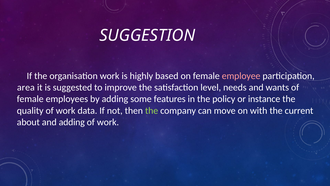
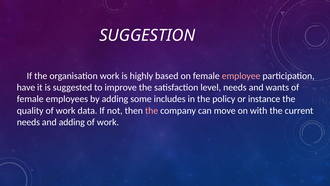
area: area -> have
features: features -> includes
the at (152, 110) colour: light green -> pink
about at (28, 122): about -> needs
